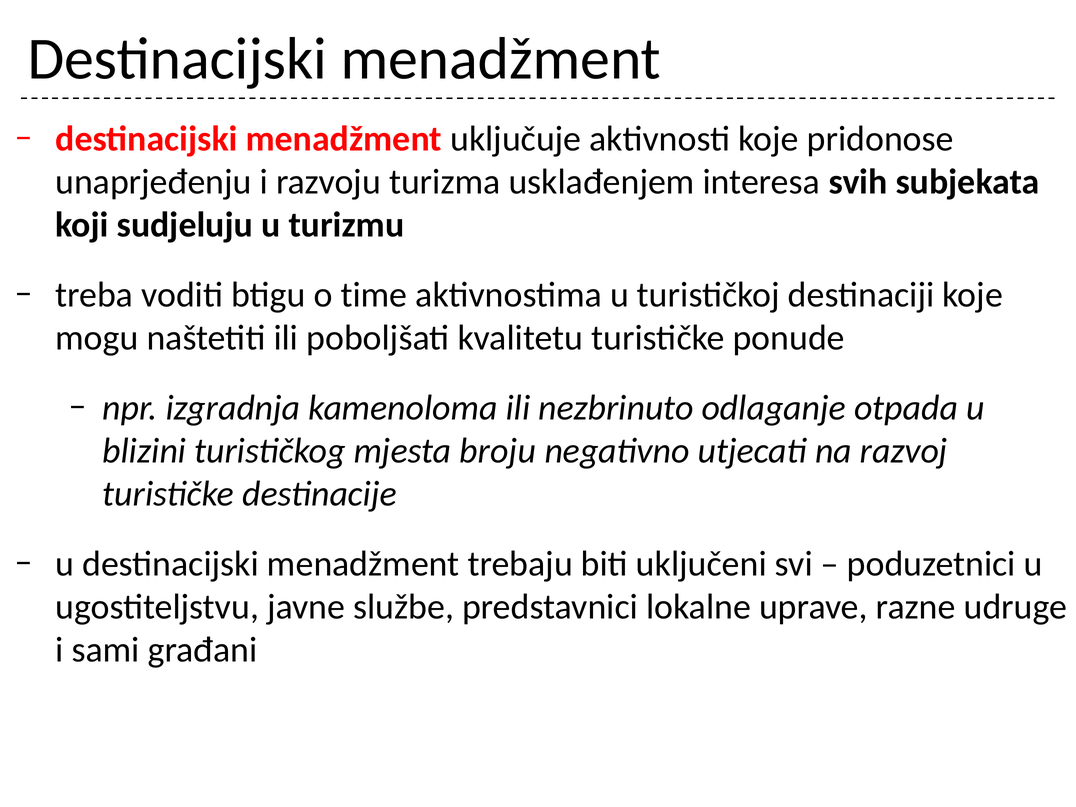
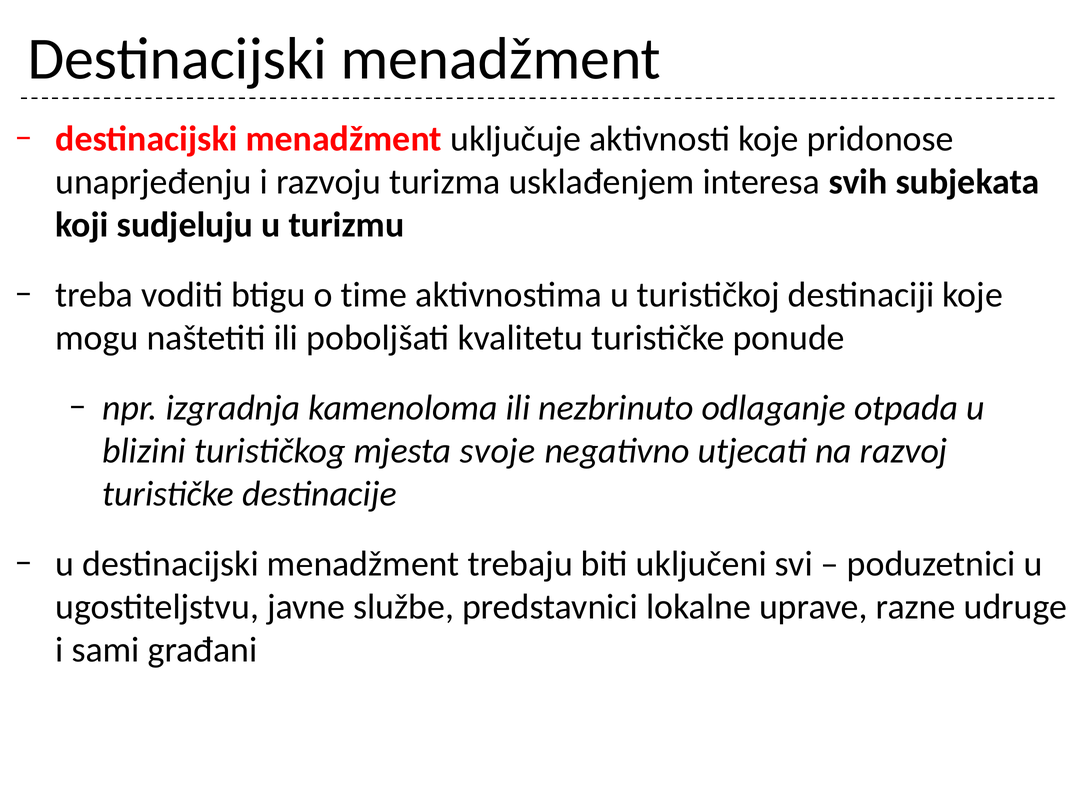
broju: broju -> svoje
